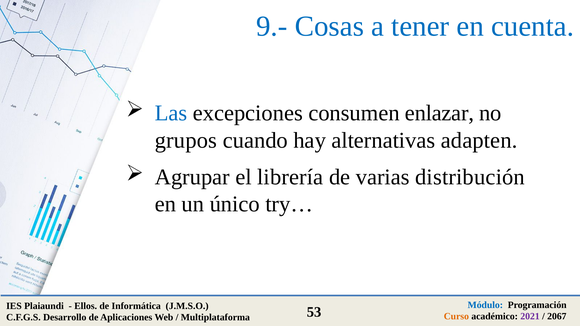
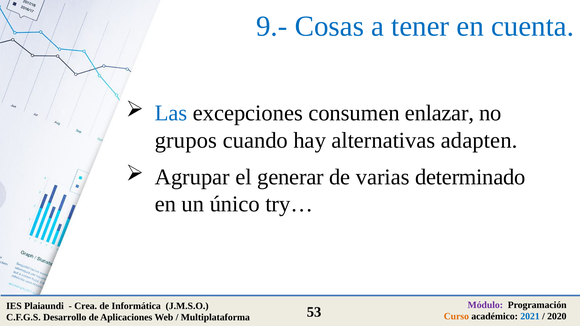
librería: librería -> generar
distribución: distribución -> determinado
Módulo colour: blue -> purple
Ellos: Ellos -> Crea
2021 colour: purple -> blue
2067: 2067 -> 2020
